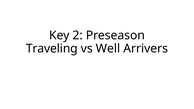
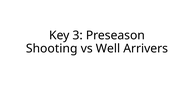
2: 2 -> 3
Traveling: Traveling -> Shooting
